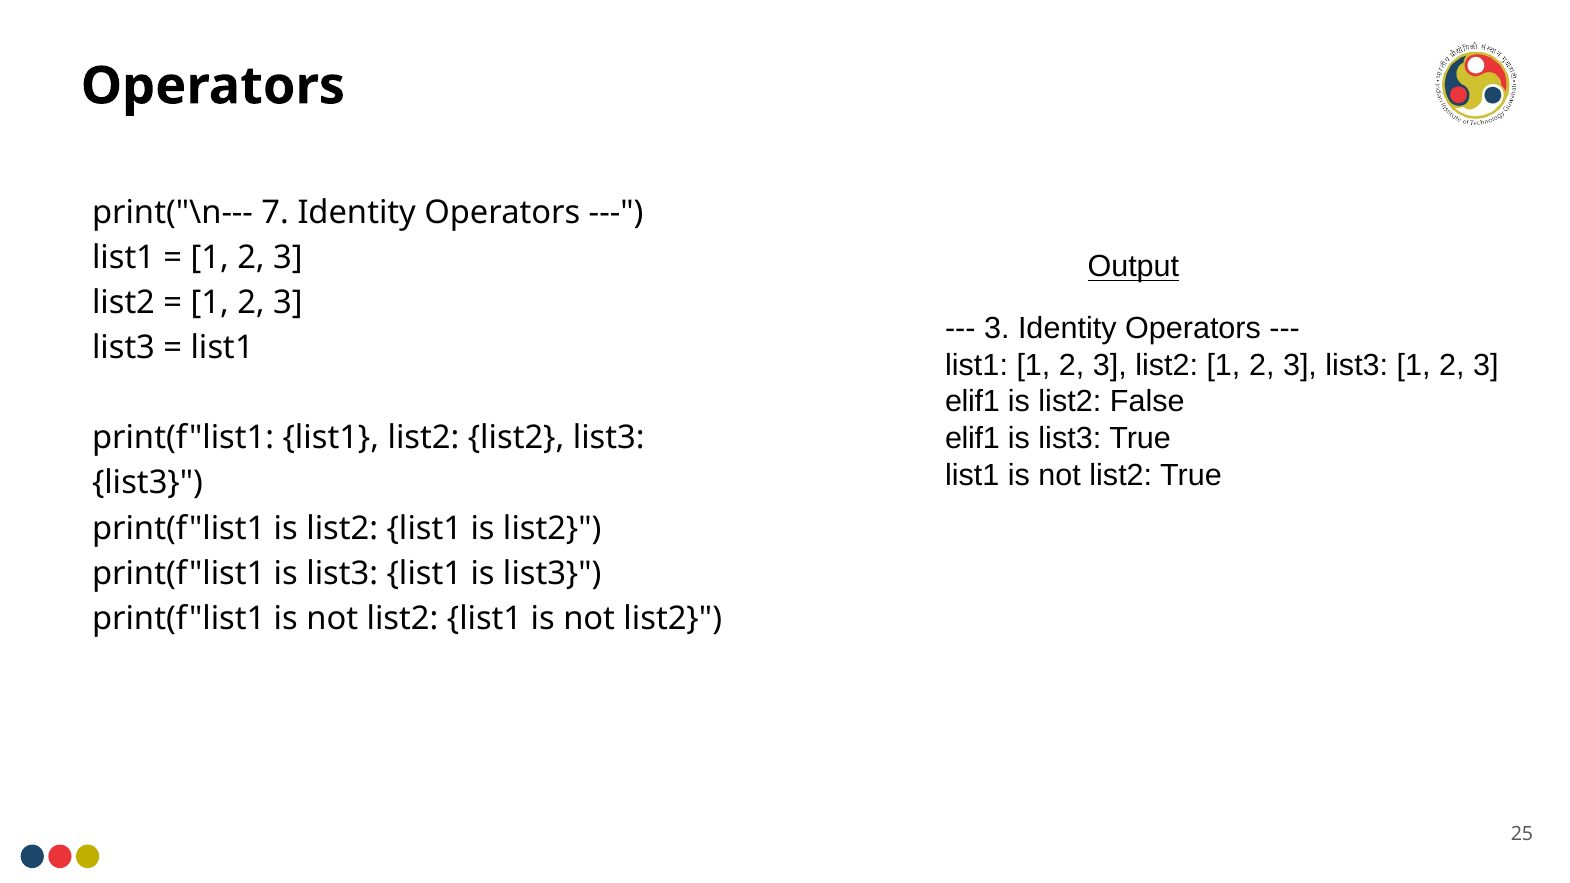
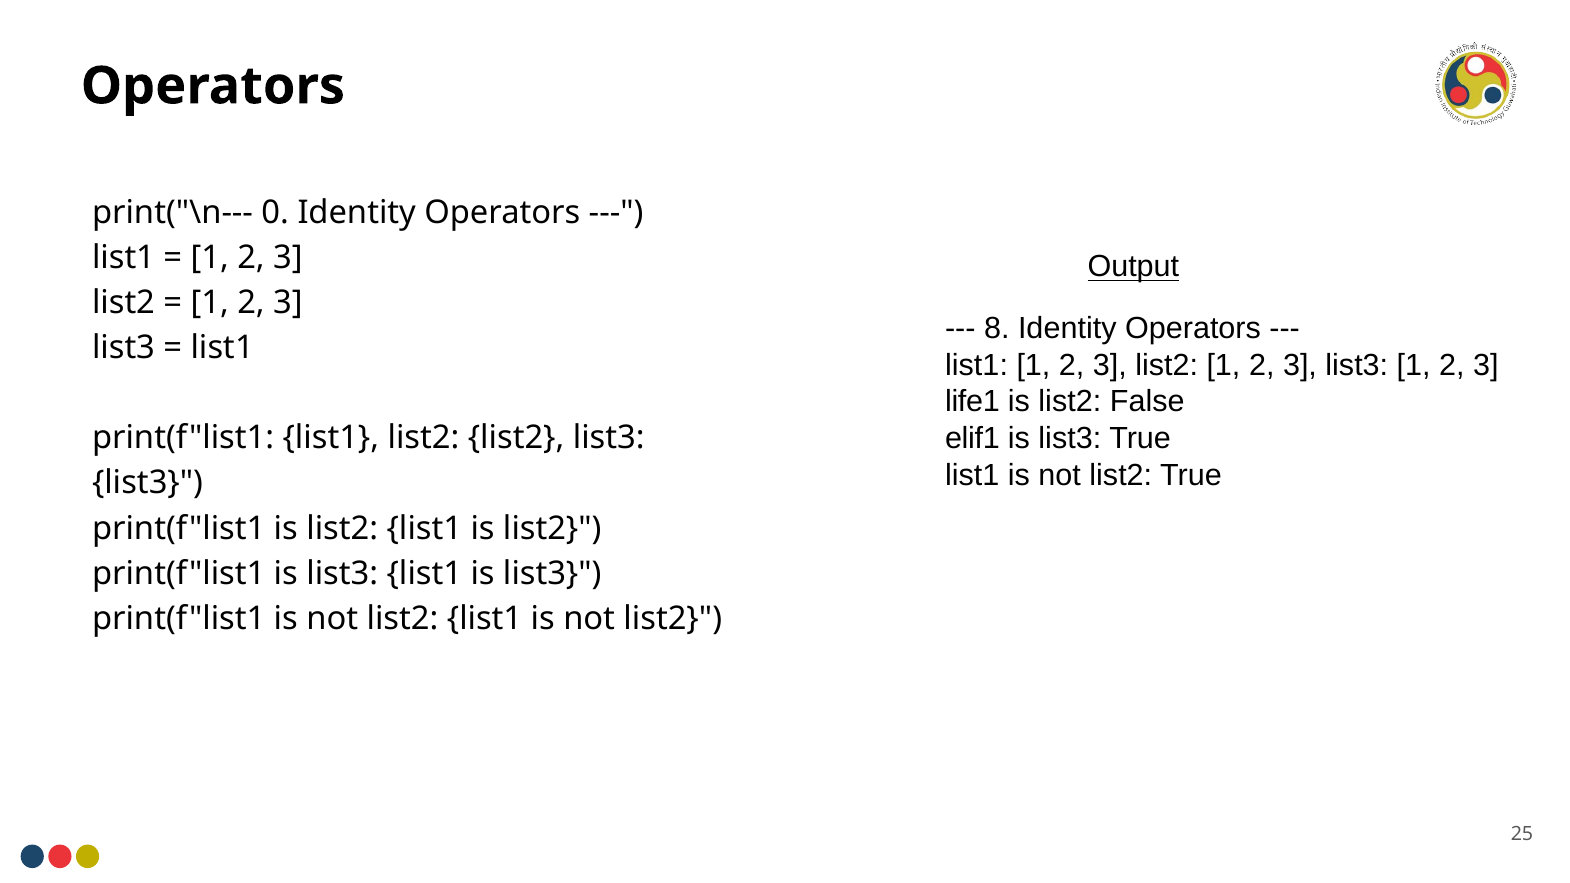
7: 7 -> 0
3 at (997, 329): 3 -> 8
elif1 at (972, 402): elif1 -> life1
